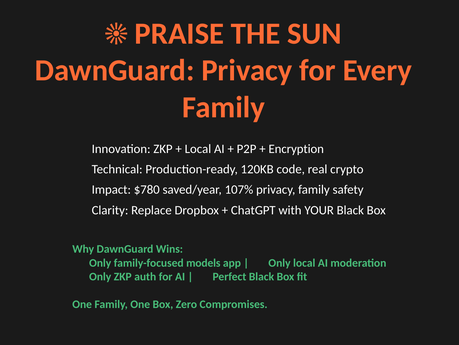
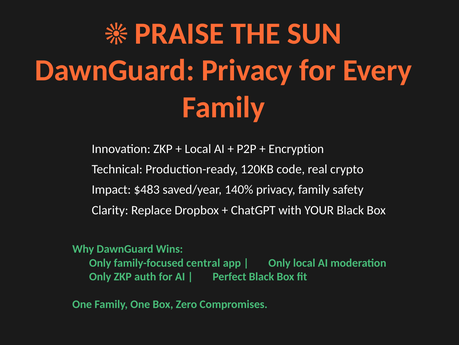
$780: $780 -> $483
107%: 107% -> 140%
models: models -> central
